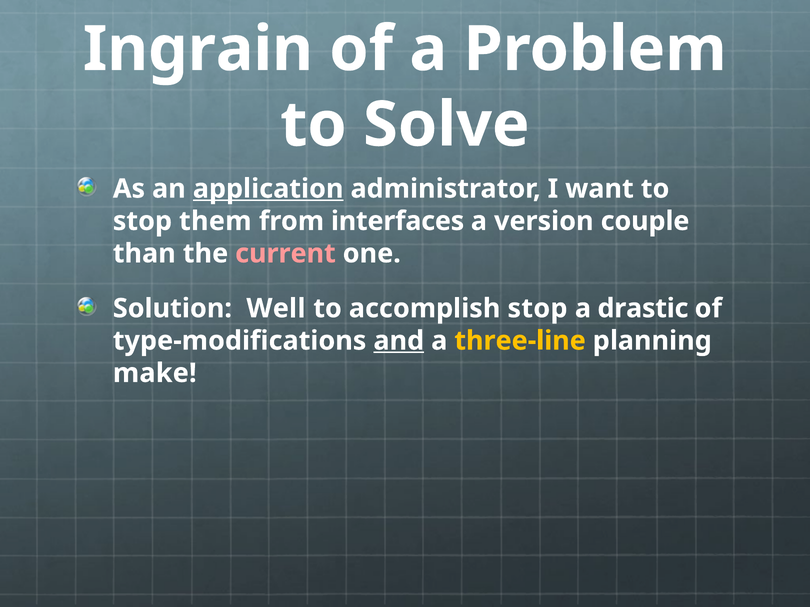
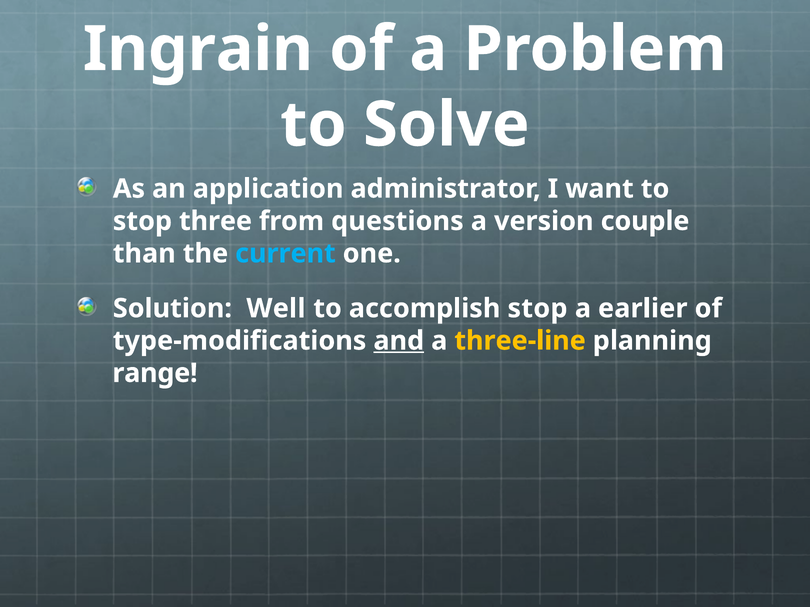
application underline: present -> none
them: them -> three
interfaces: interfaces -> questions
current colour: pink -> light blue
drastic: drastic -> earlier
make: make -> range
